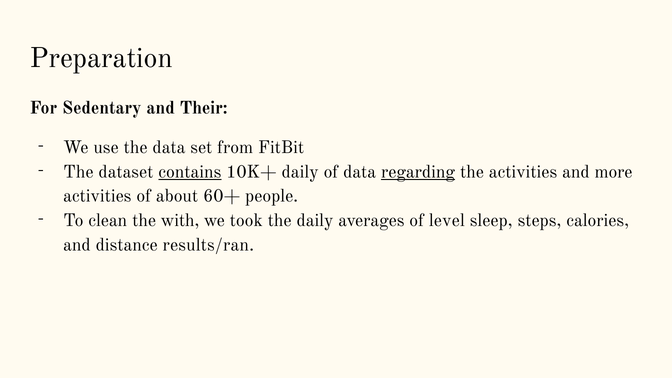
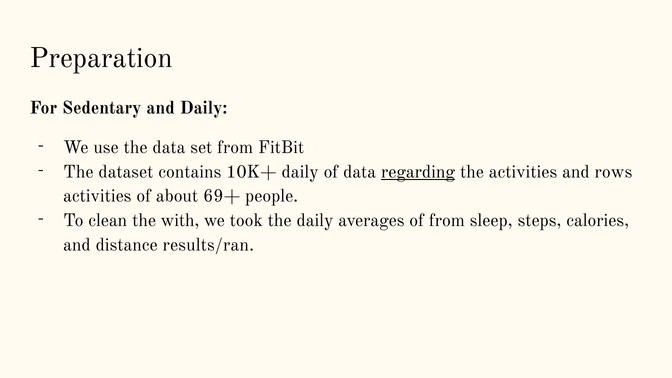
and Their: Their -> Daily
contains underline: present -> none
more: more -> rows
60+: 60+ -> 69+
of level: level -> from
